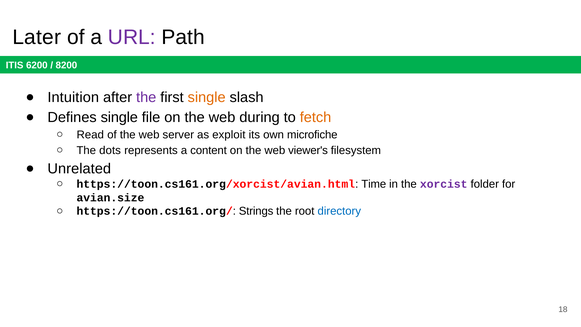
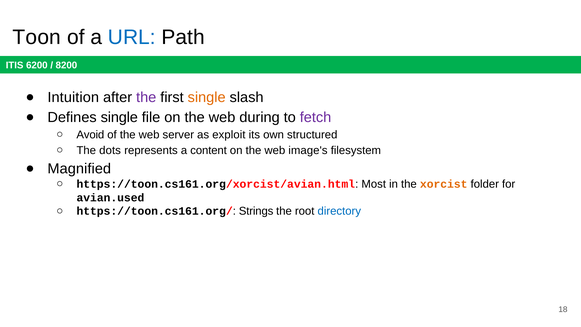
Later: Later -> Toon
URL colour: purple -> blue
fetch colour: orange -> purple
Read: Read -> Avoid
microfiche: microfiche -> structured
viewer's: viewer's -> image's
Unrelated: Unrelated -> Magnified
Time: Time -> Most
xorcist colour: purple -> orange
avian.size: avian.size -> avian.used
